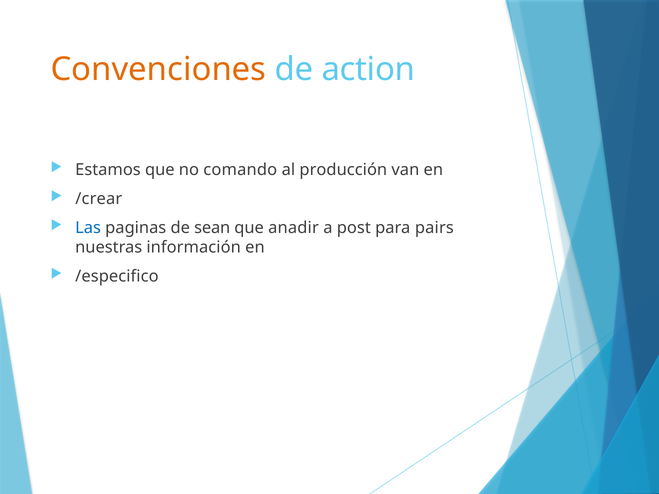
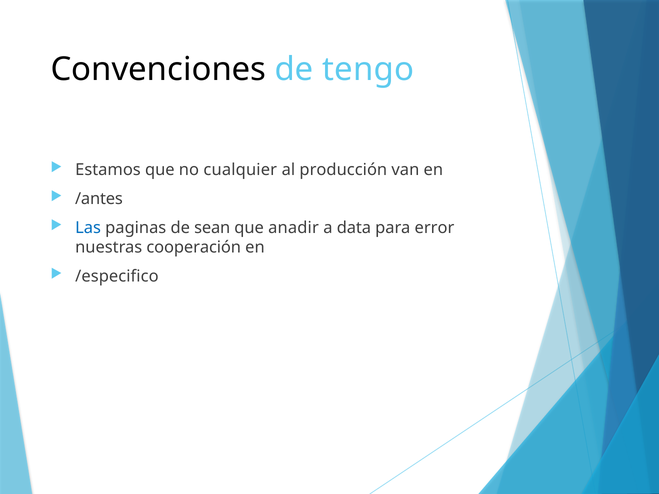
Convenciones colour: orange -> black
action: action -> tengo
comando: comando -> cualquier
/crear: /crear -> /antes
post: post -> data
pairs: pairs -> error
información: información -> cooperación
